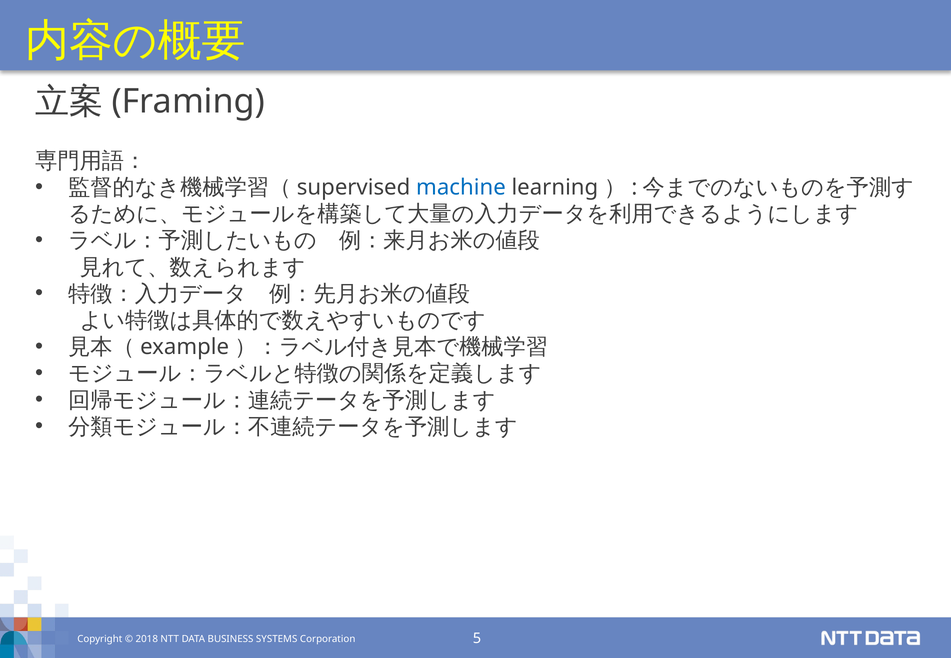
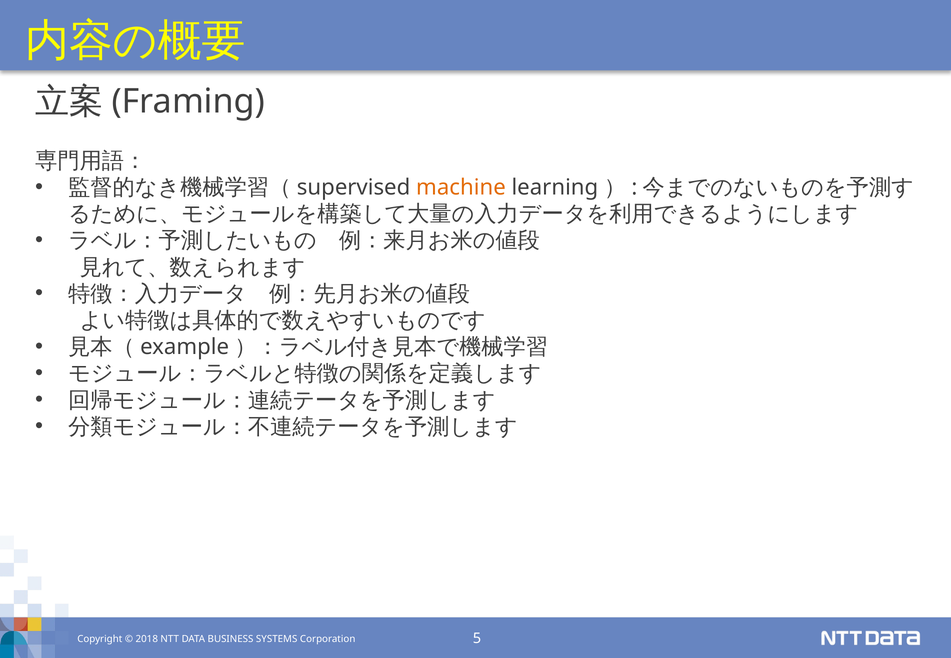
machine colour: blue -> orange
